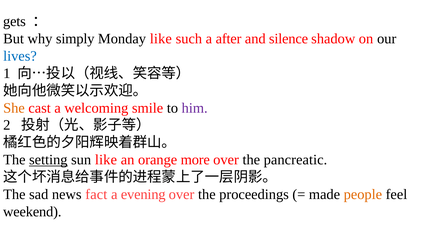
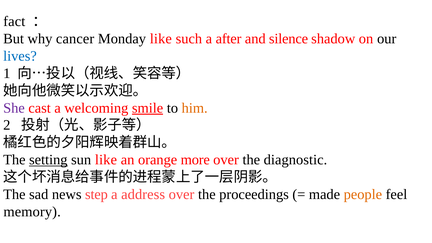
gets: gets -> fact
simply: simply -> cancer
She colour: orange -> purple
smile underline: none -> present
him colour: purple -> orange
pancreatic: pancreatic -> diagnostic
fact: fact -> step
evening: evening -> address
weekend: weekend -> memory
